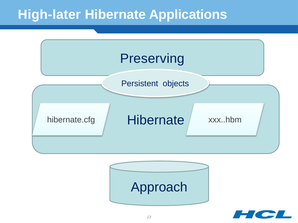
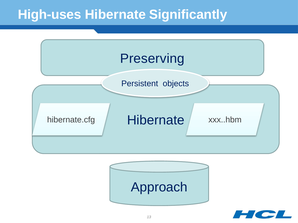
High-later: High-later -> High-uses
Applications: Applications -> Significantly
